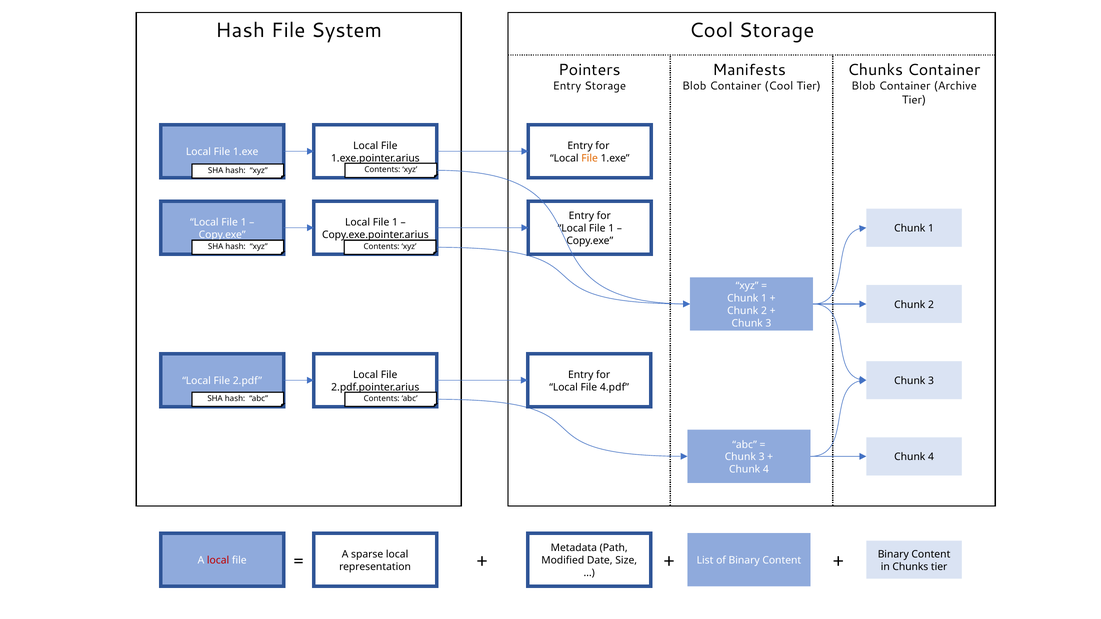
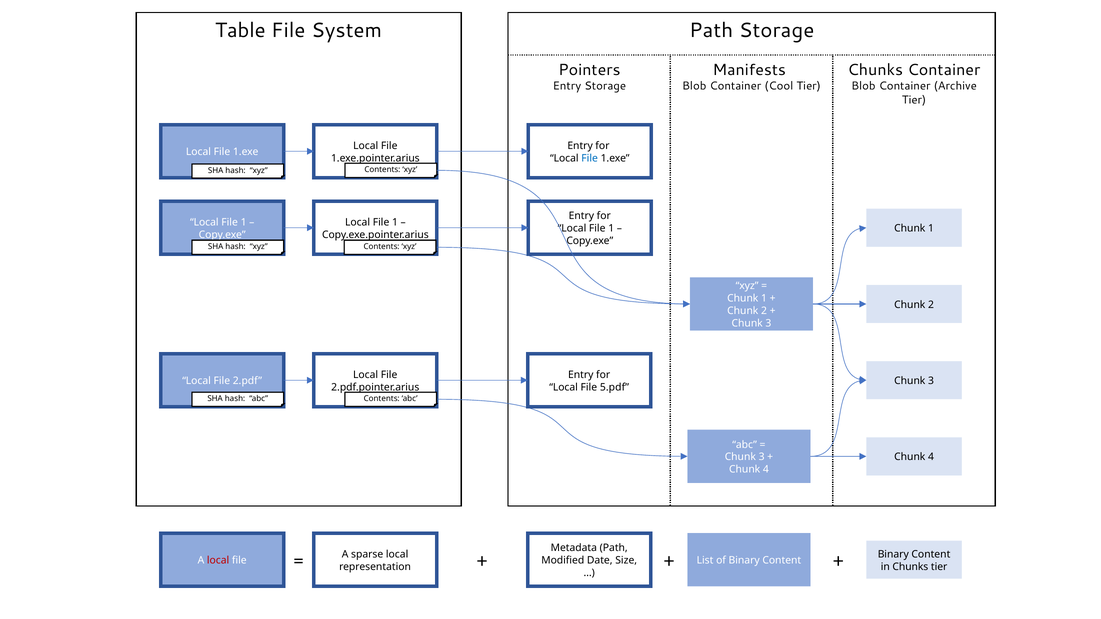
Hash at (240, 30): Hash -> Table
System Cool: Cool -> Path
File at (590, 158) colour: orange -> blue
4.pdf: 4.pdf -> 5.pdf
